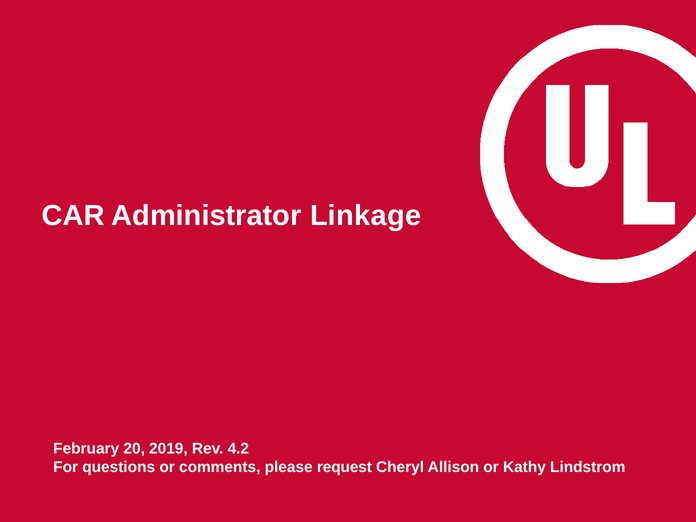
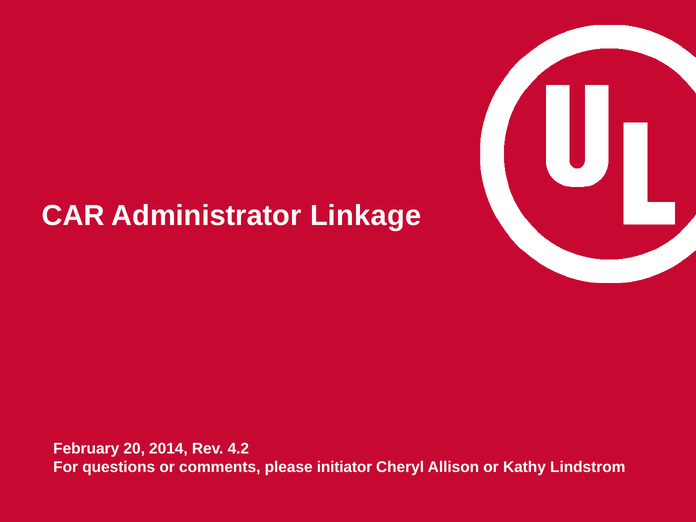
2019: 2019 -> 2014
request: request -> initiator
